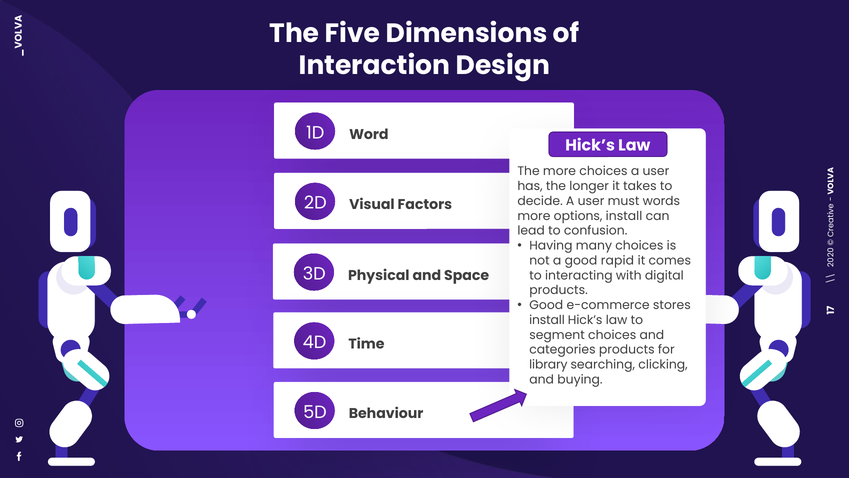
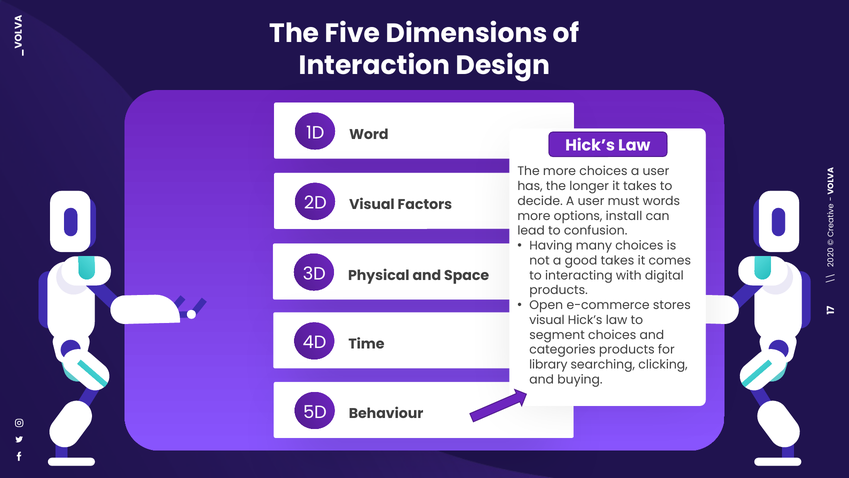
good rapid: rapid -> takes
Good at (546, 305): Good -> Open
install at (547, 320): install -> visual
